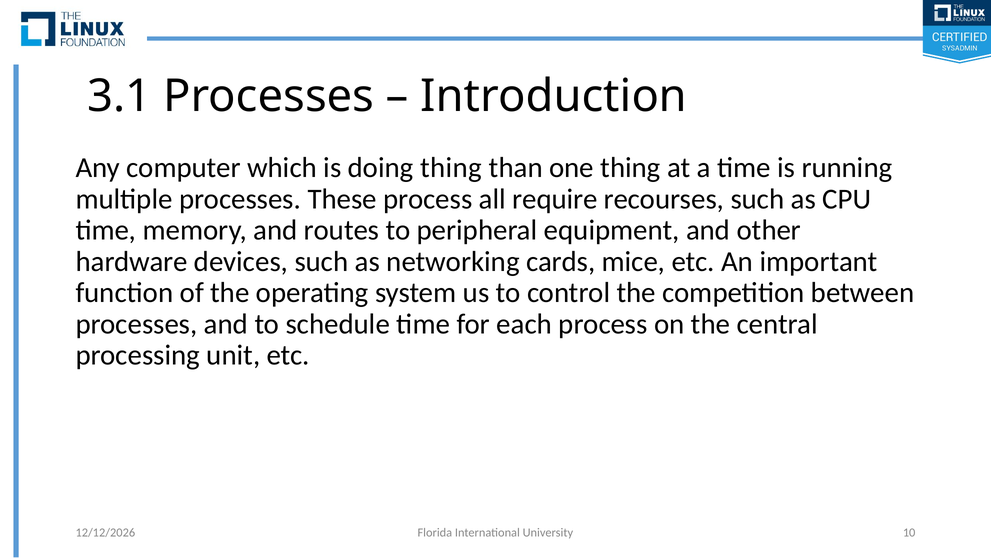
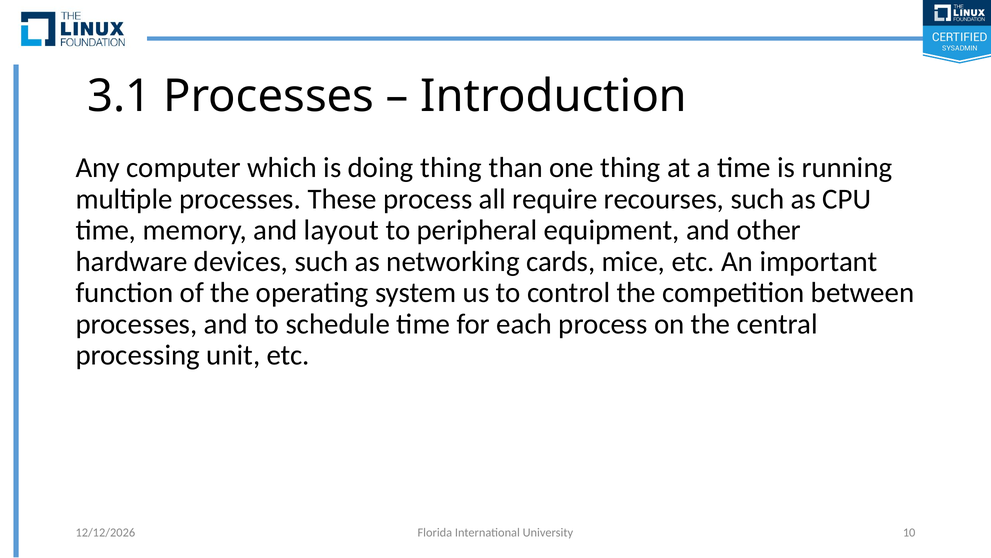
routes: routes -> layout
